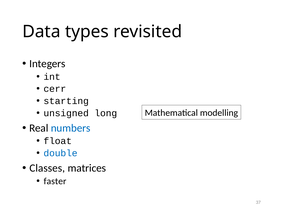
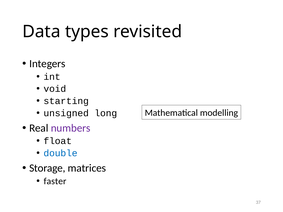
cerr: cerr -> void
numbers colour: blue -> purple
Classes: Classes -> Storage
